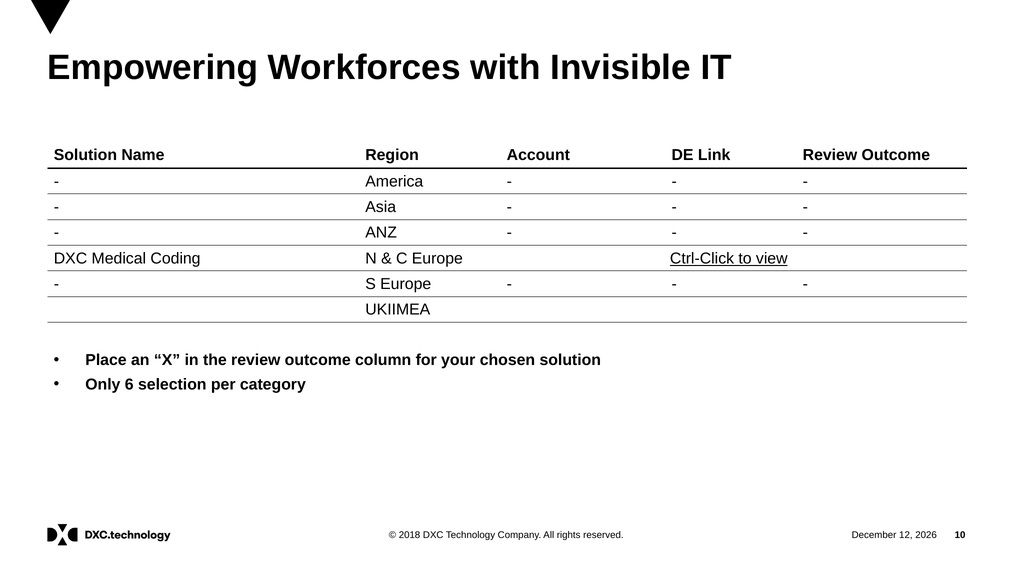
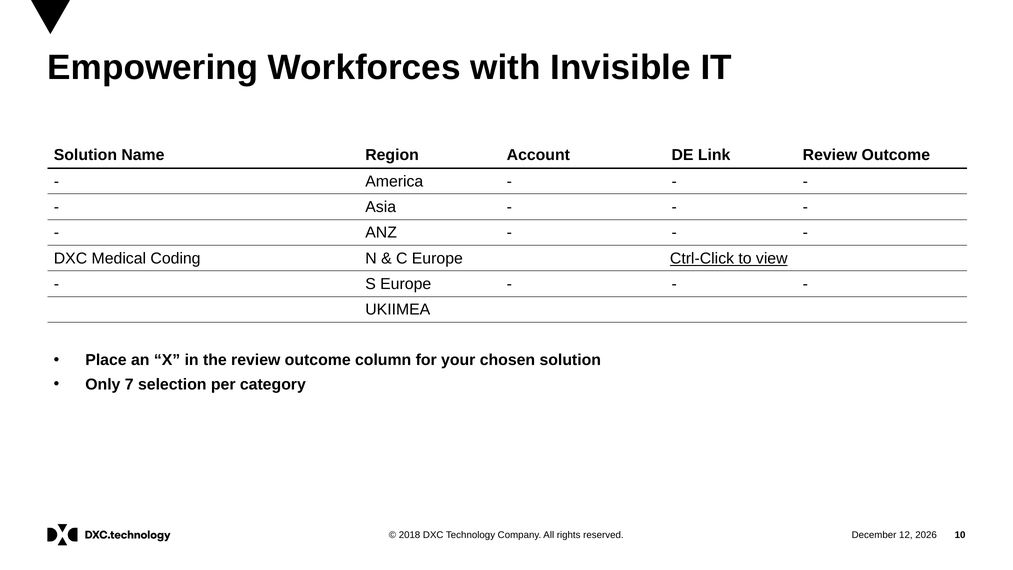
6: 6 -> 7
